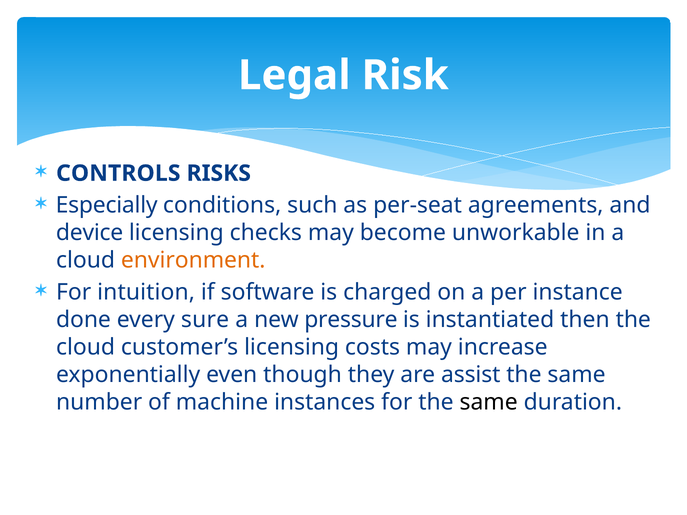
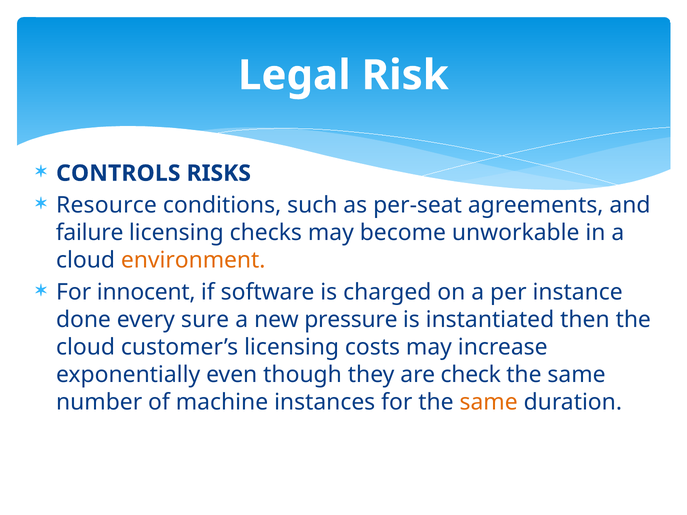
Especially: Especially -> Resource
device: device -> failure
intuition: intuition -> innocent
assist: assist -> check
same at (489, 402) colour: black -> orange
